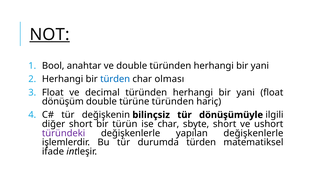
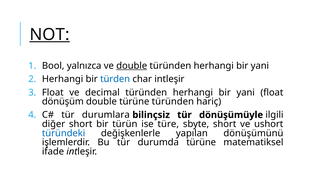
anahtar: anahtar -> yalnızca
double at (132, 66) underline: none -> present
char olması: olması -> intleşir
değişkenin: değişkenin -> durumlara
ise char: char -> türe
türündeki colour: purple -> blue
yapılan değişkenlerle: değişkenlerle -> dönüşümünü
durumda türden: türden -> türüne
